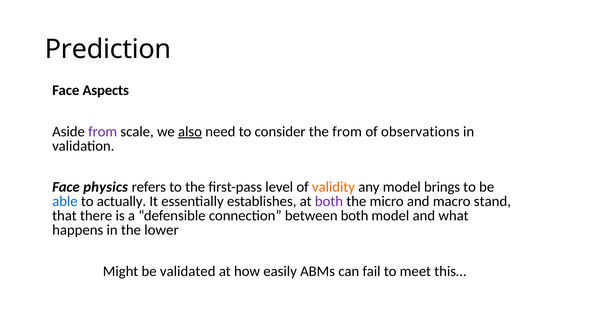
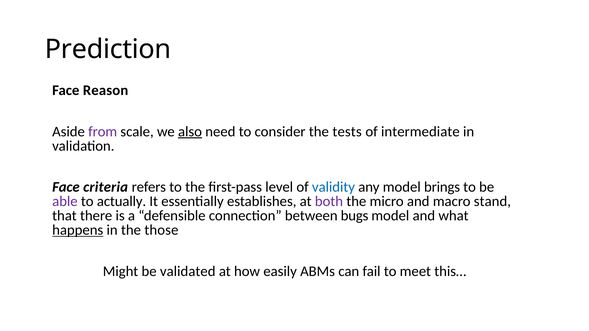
Aspects: Aspects -> Reason
the from: from -> tests
observations: observations -> intermediate
physics: physics -> criteria
validity colour: orange -> blue
able colour: blue -> purple
between both: both -> bugs
happens underline: none -> present
lower: lower -> those
